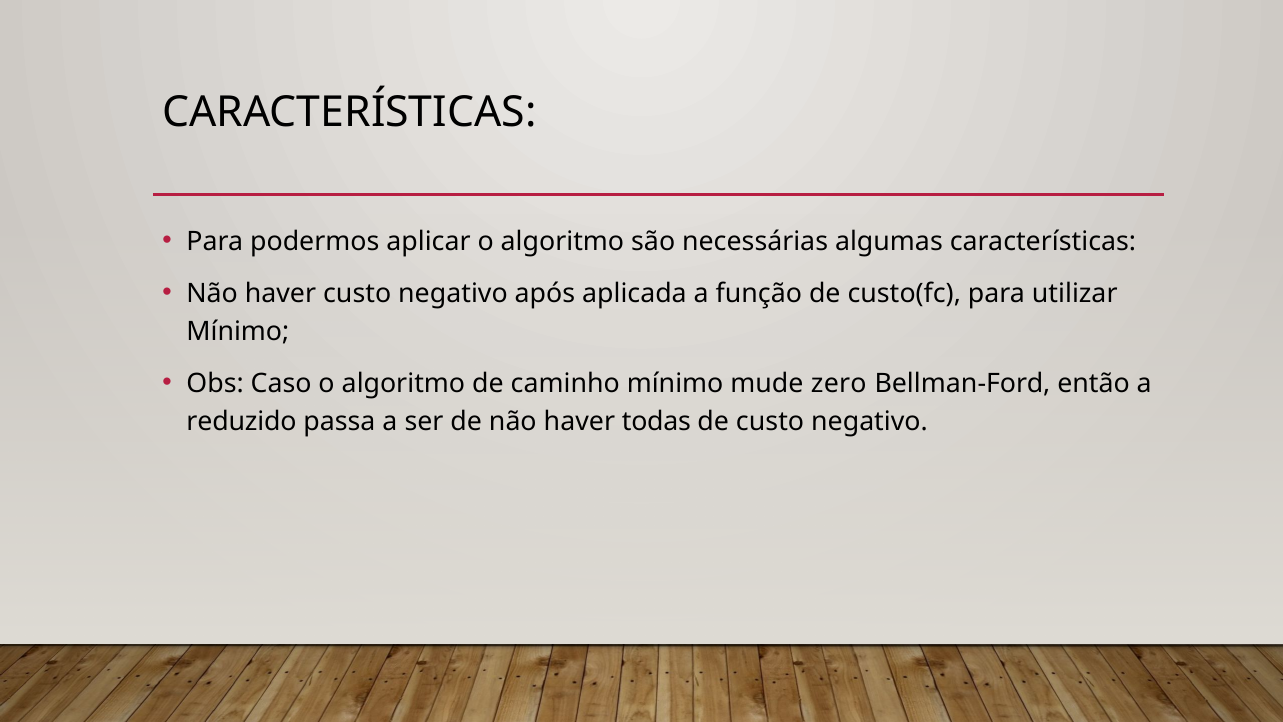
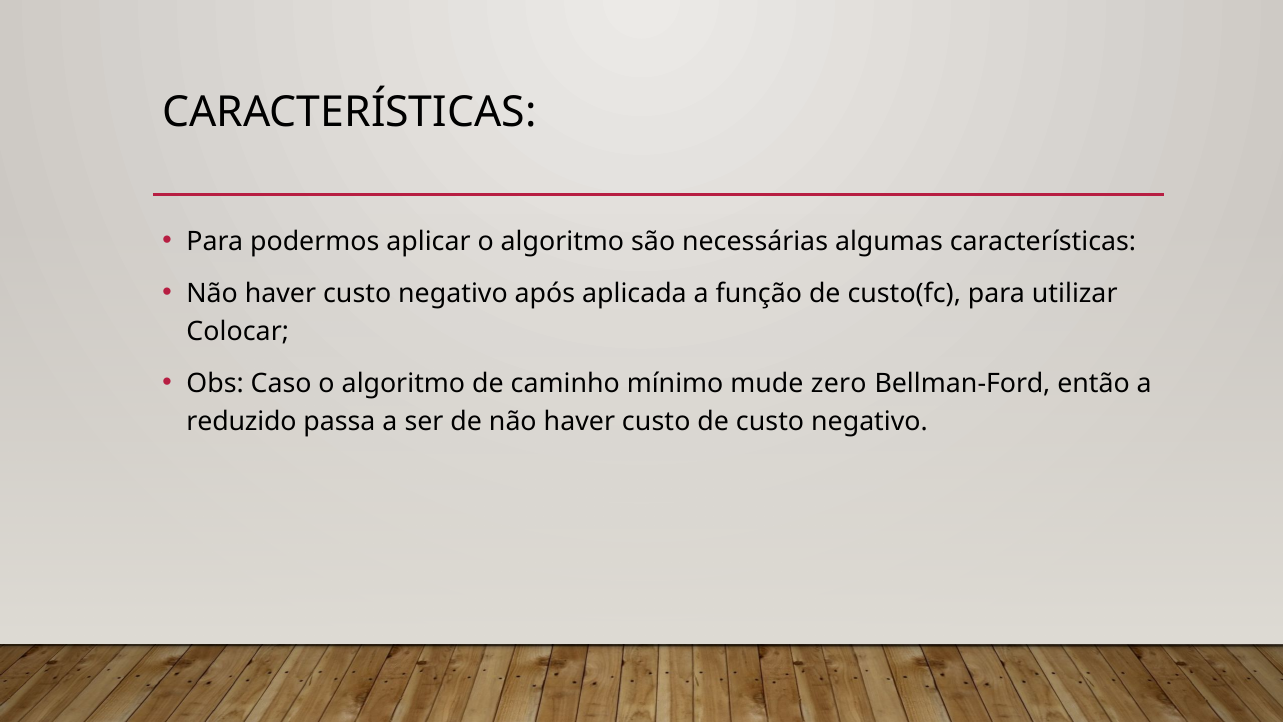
Mínimo at (238, 332): Mínimo -> Colocar
de não haver todas: todas -> custo
